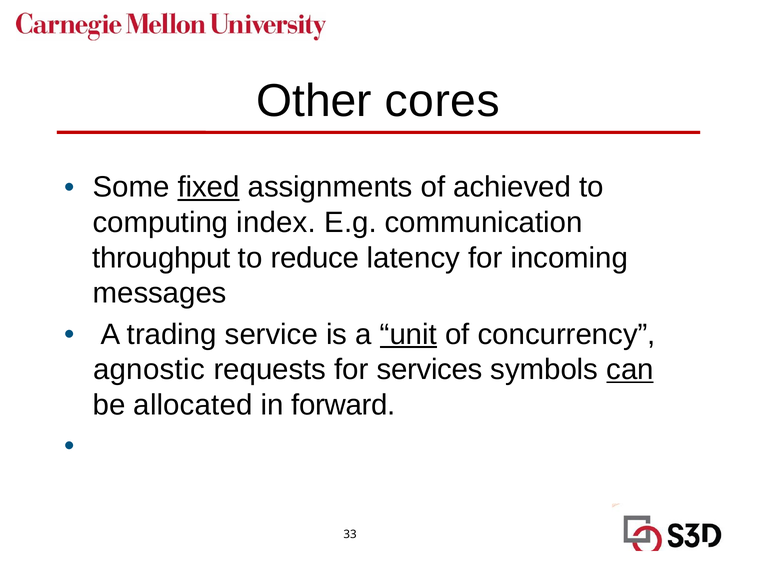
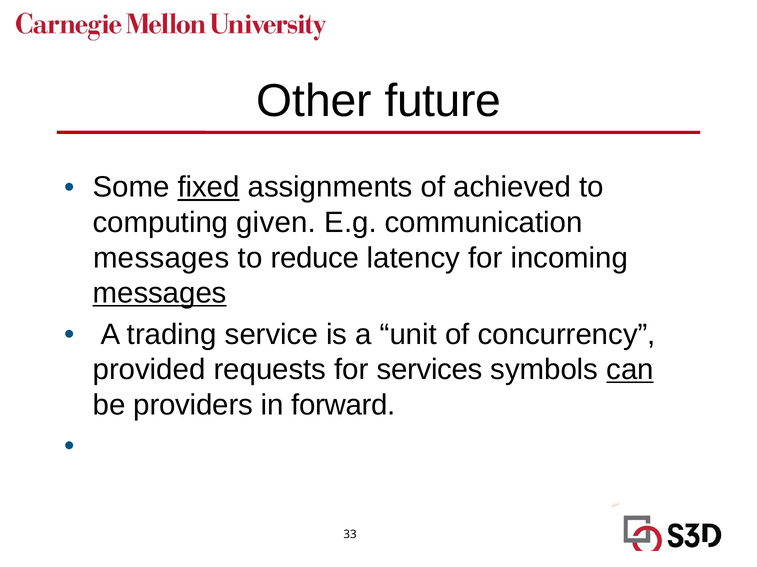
cores: cores -> future
index: index -> given
throughput at (161, 258): throughput -> messages
messages at (160, 294) underline: none -> present
unit underline: present -> none
agnostic: agnostic -> provided
allocated: allocated -> providers
